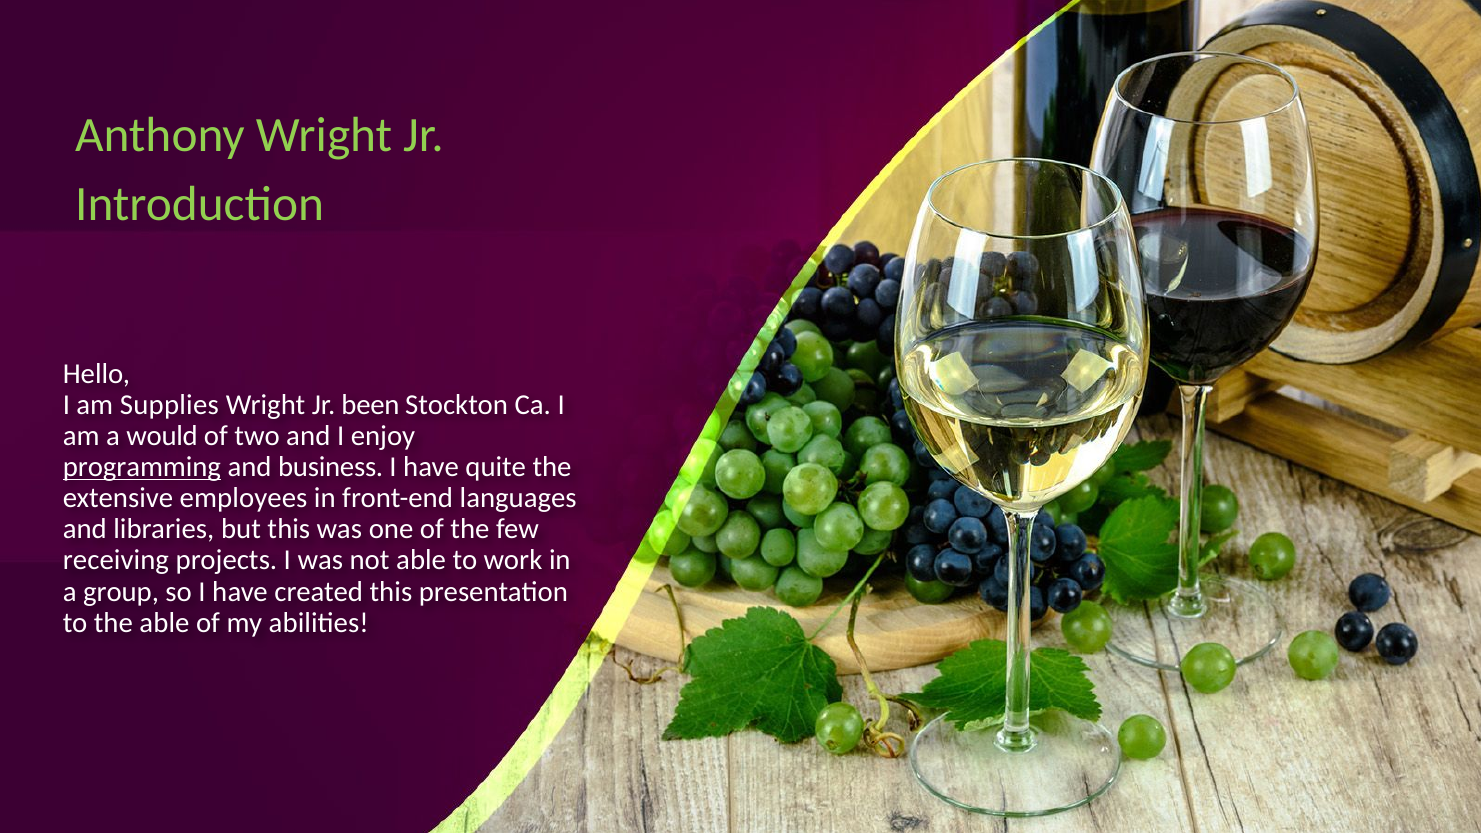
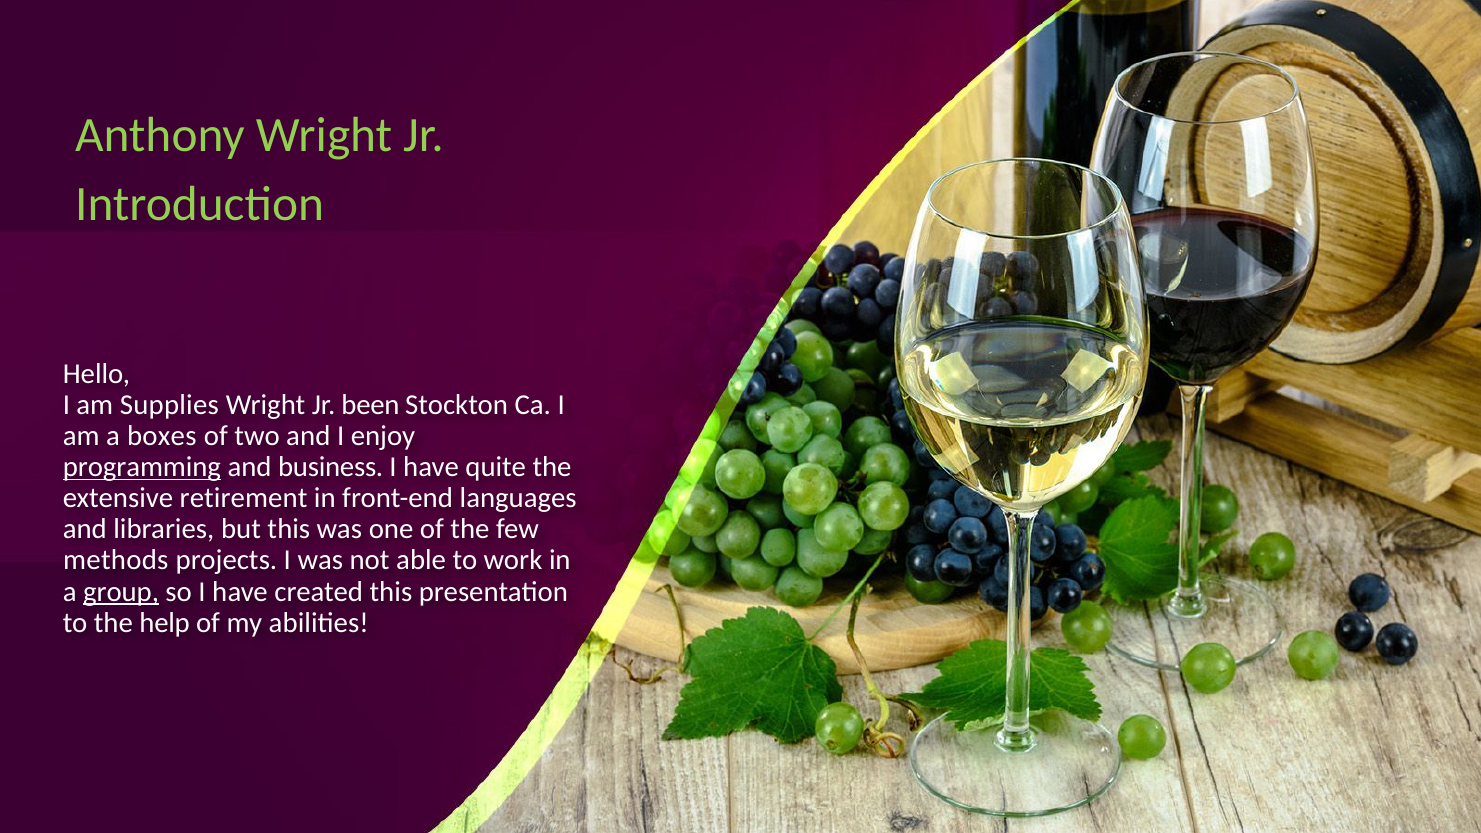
would: would -> boxes
employees: employees -> retirement
receiving: receiving -> methods
group underline: none -> present
the able: able -> help
